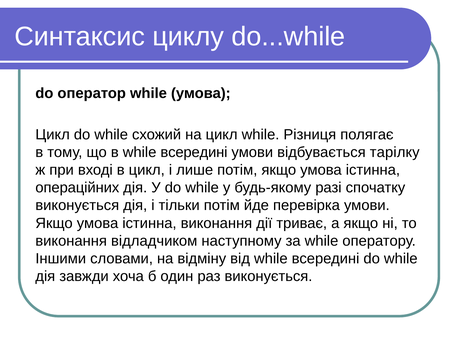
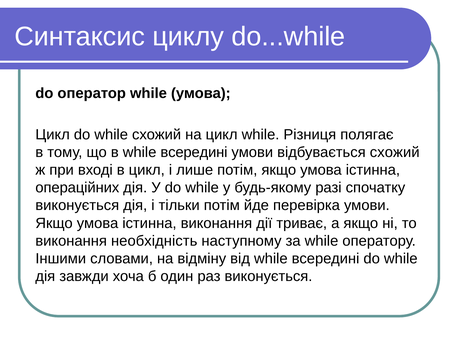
відбувається тарілку: тарілку -> схожий
відладчиком: відладчиком -> необхідність
